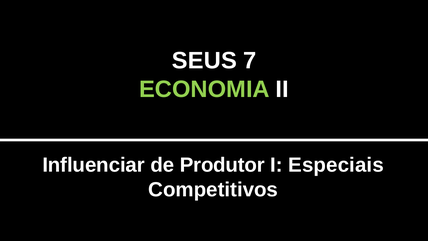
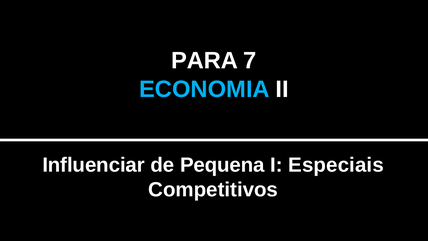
SEUS: SEUS -> PARA
ECONOMIA colour: light green -> light blue
Produtor: Produtor -> Pequena
